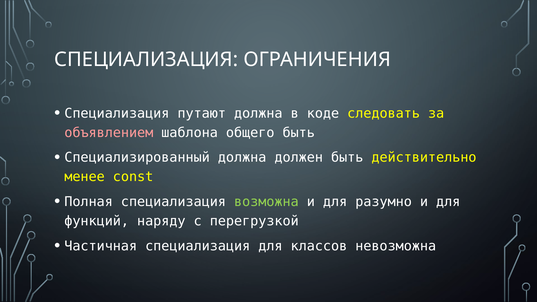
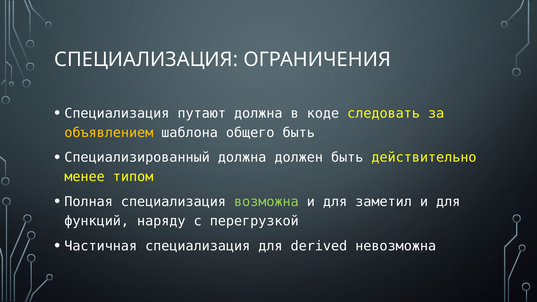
объявлением colour: pink -> yellow
const: const -> типом
разумно: разумно -> заметил
классов: классов -> derived
